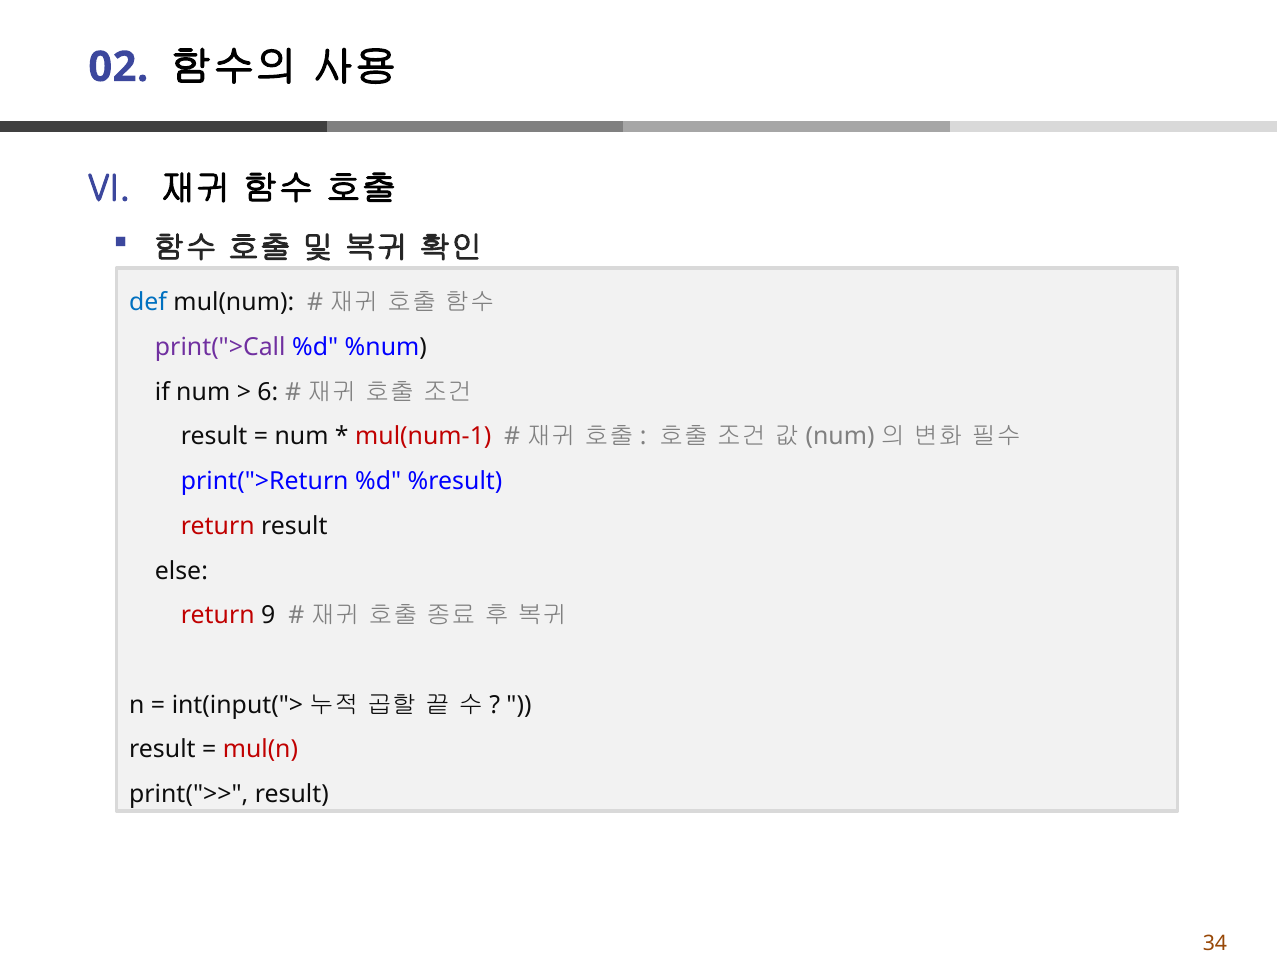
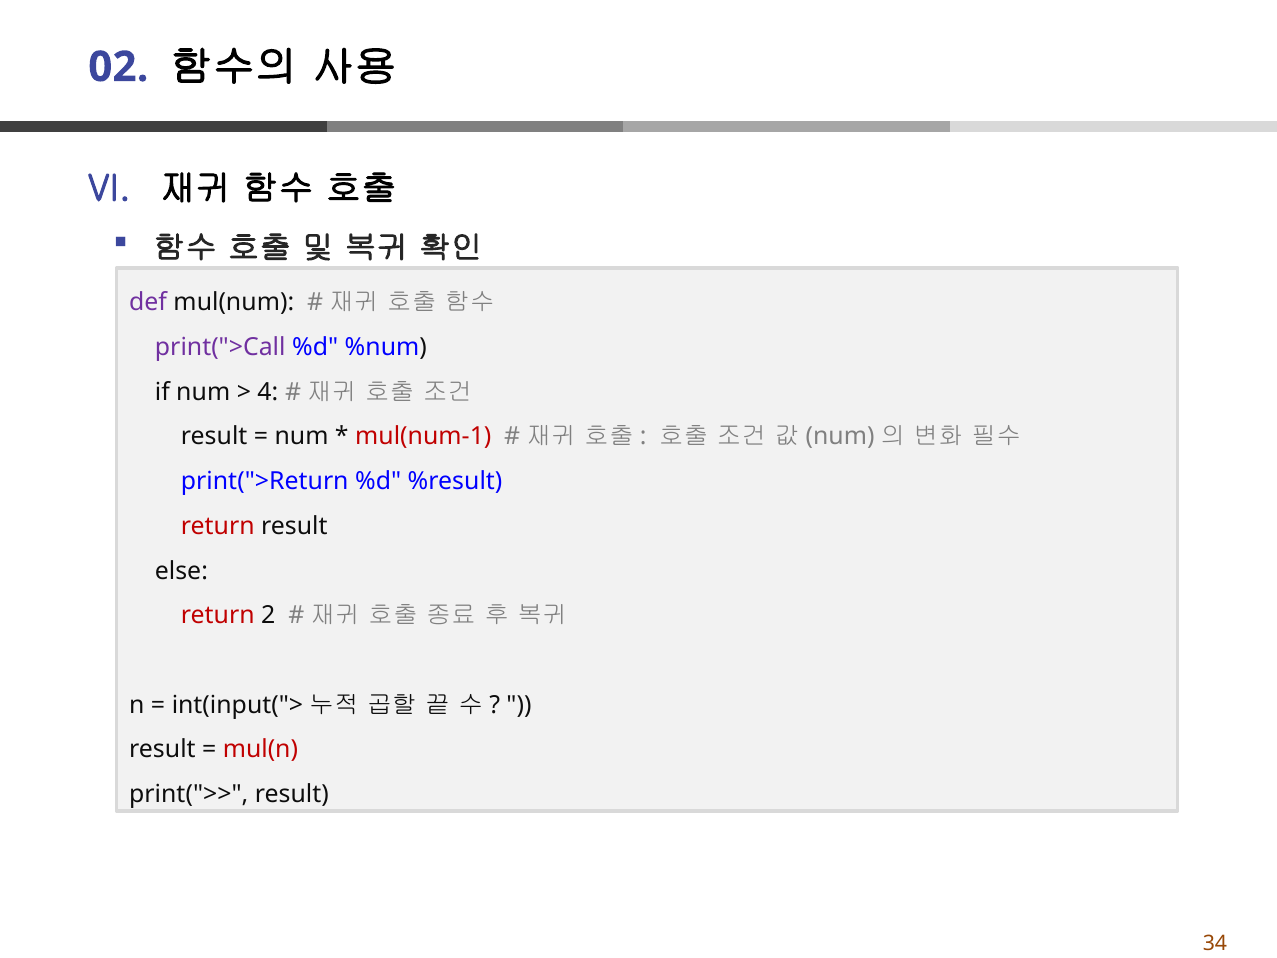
def colour: blue -> purple
6: 6 -> 4
9: 9 -> 2
